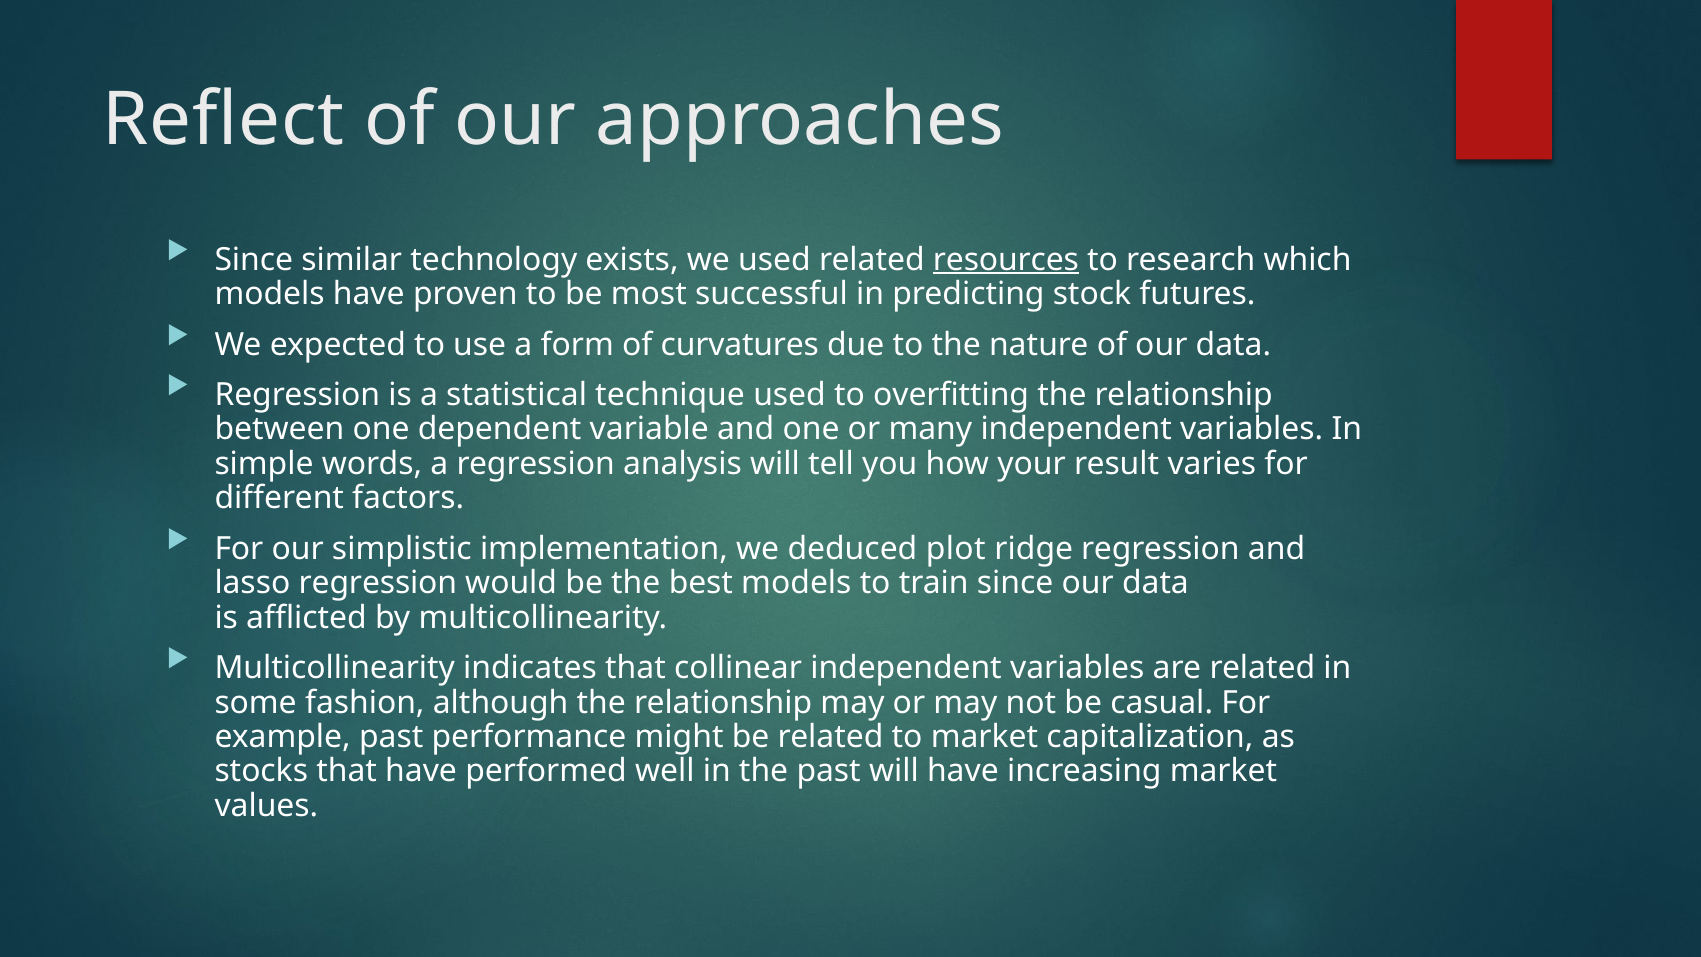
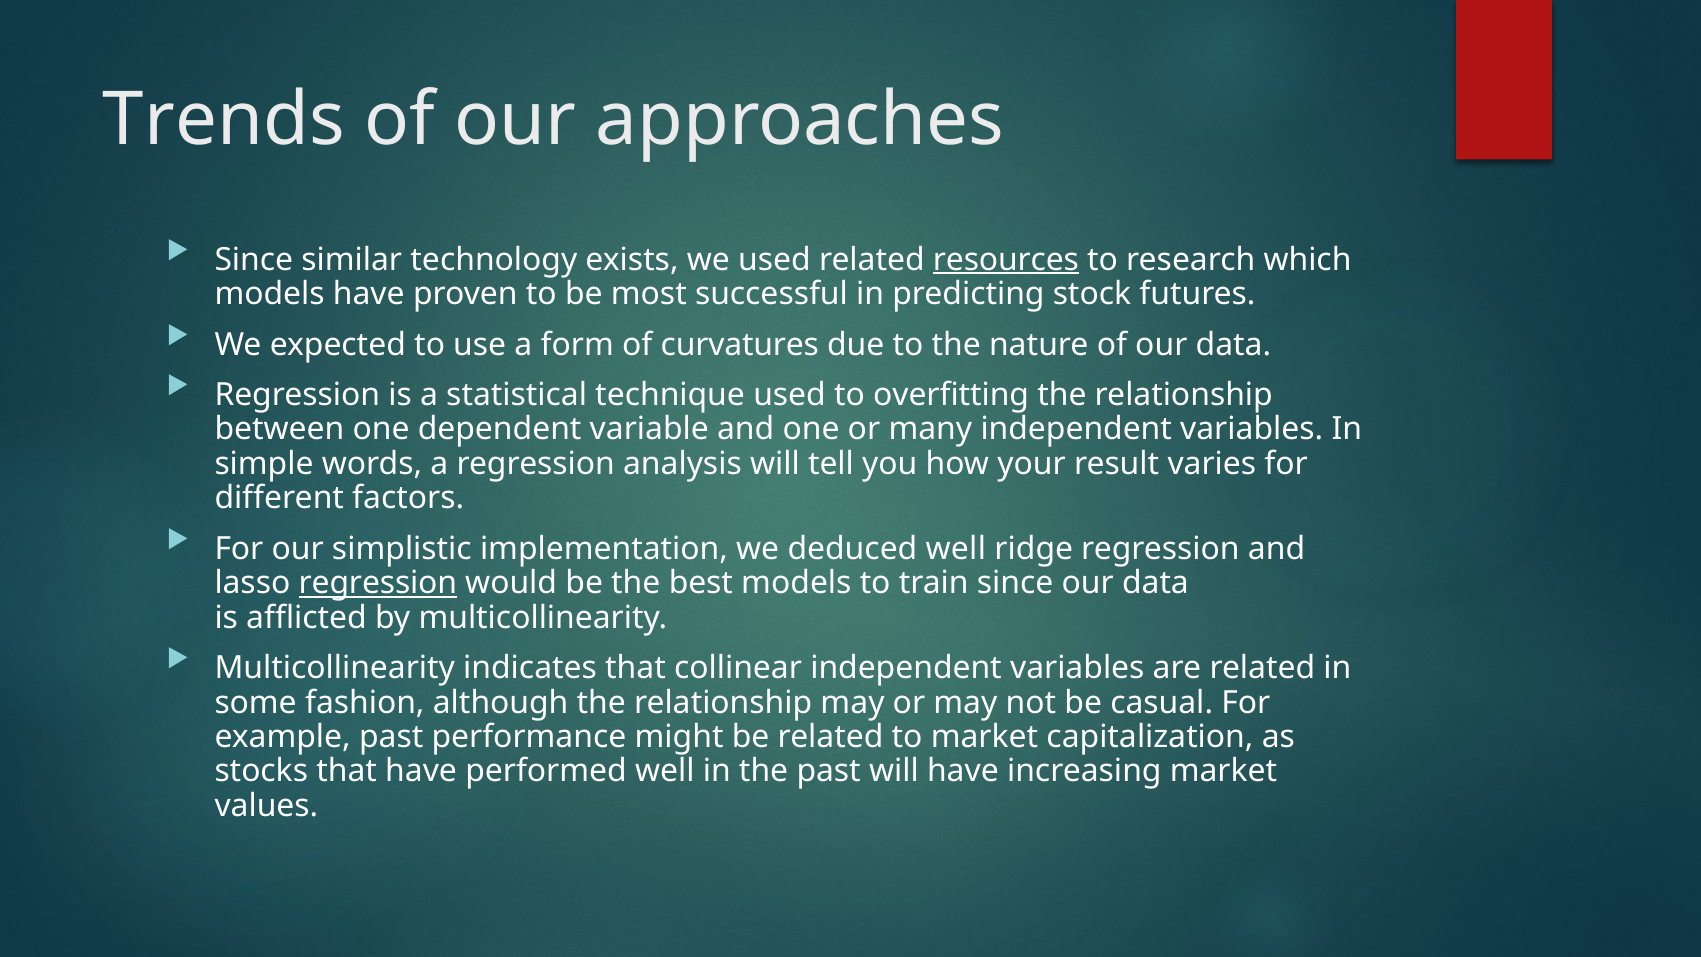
Reflect: Reflect -> Trends
deduced plot: plot -> well
regression at (378, 583) underline: none -> present
